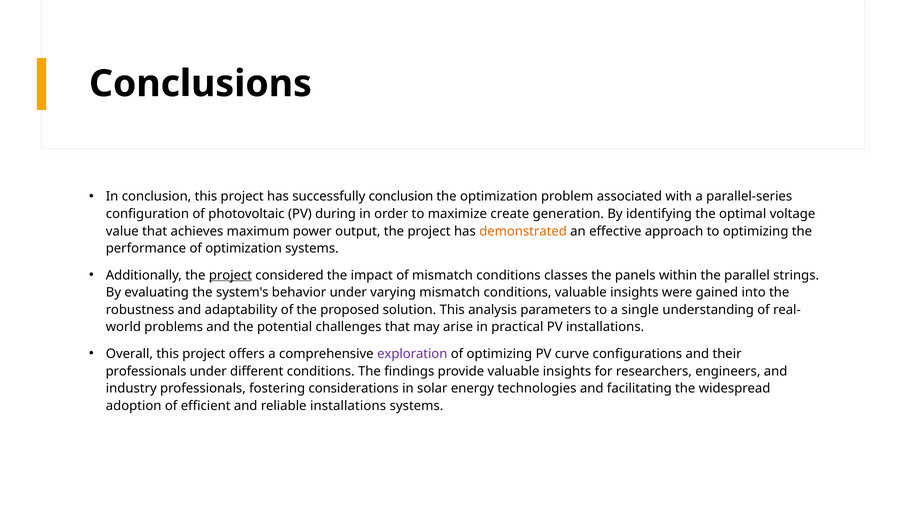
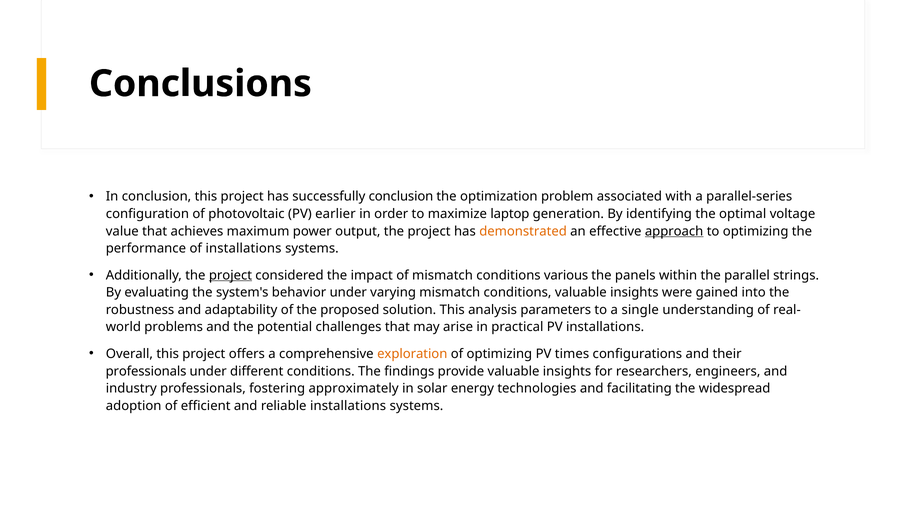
during: during -> earlier
create: create -> laptop
approach underline: none -> present
of optimization: optimization -> installations
classes: classes -> various
exploration colour: purple -> orange
curve: curve -> times
considerations: considerations -> approximately
